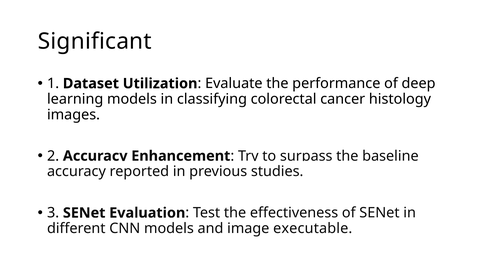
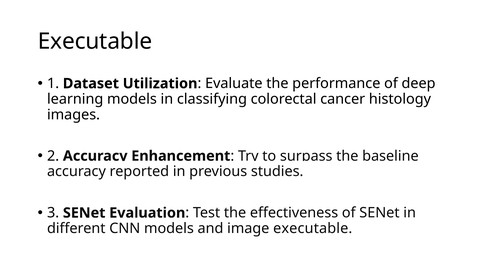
Significant at (95, 42): Significant -> Executable
